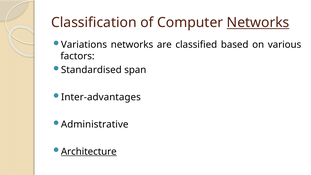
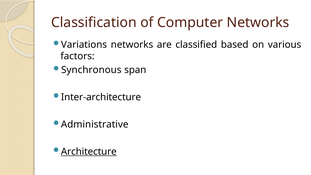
Networks at (258, 23) underline: present -> none
Standardised: Standardised -> Synchronous
Inter-advantages: Inter-advantages -> Inter-architecture
